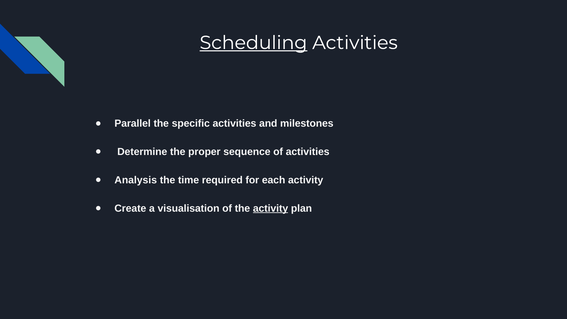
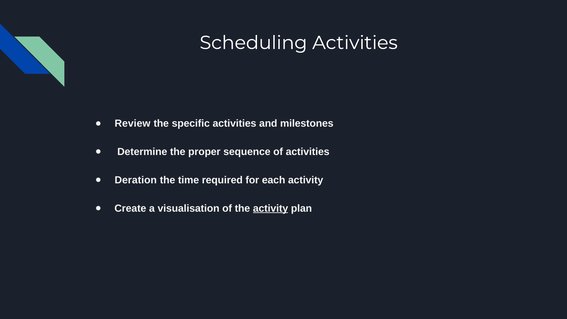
Scheduling underline: present -> none
Parallel: Parallel -> Review
Analysis: Analysis -> Deration
